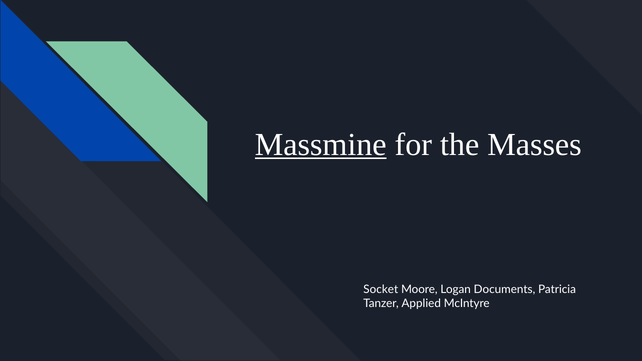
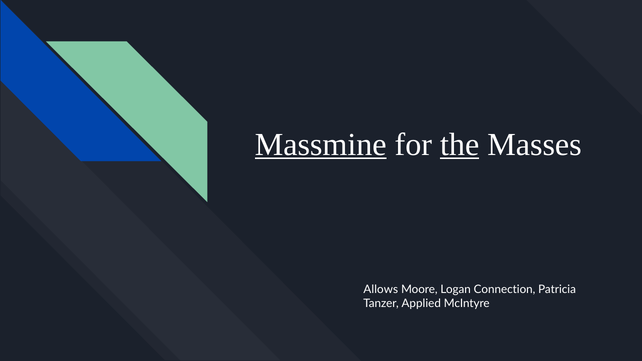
the underline: none -> present
Socket: Socket -> Allows
Documents: Documents -> Connection
